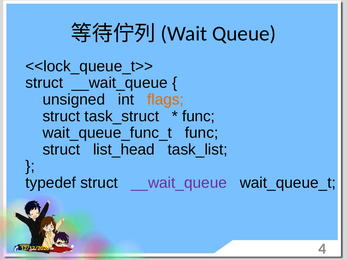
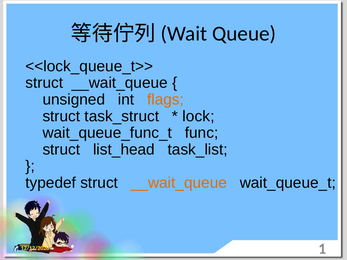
func at (199, 116): func -> lock
__wait_queue at (179, 183) colour: purple -> orange
4: 4 -> 1
